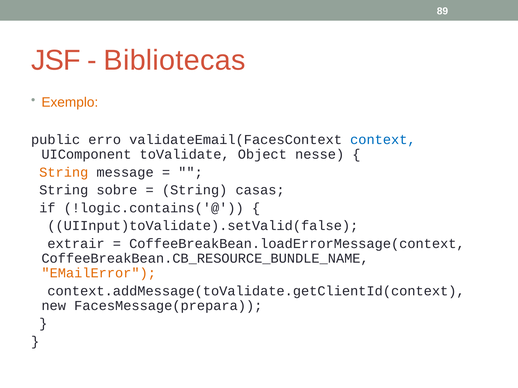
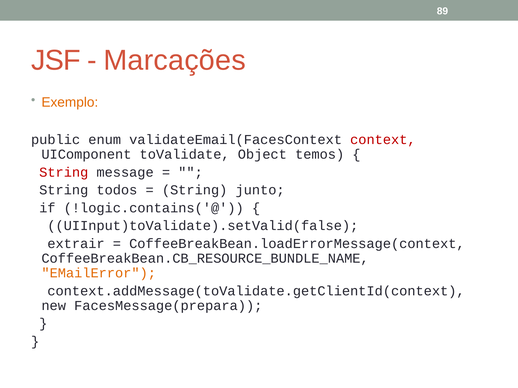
Bibliotecas: Bibliotecas -> Marcações
erro: erro -> enum
context colour: blue -> red
nesse: nesse -> temos
String at (64, 172) colour: orange -> red
sobre: sobre -> todos
casas: casas -> junto
